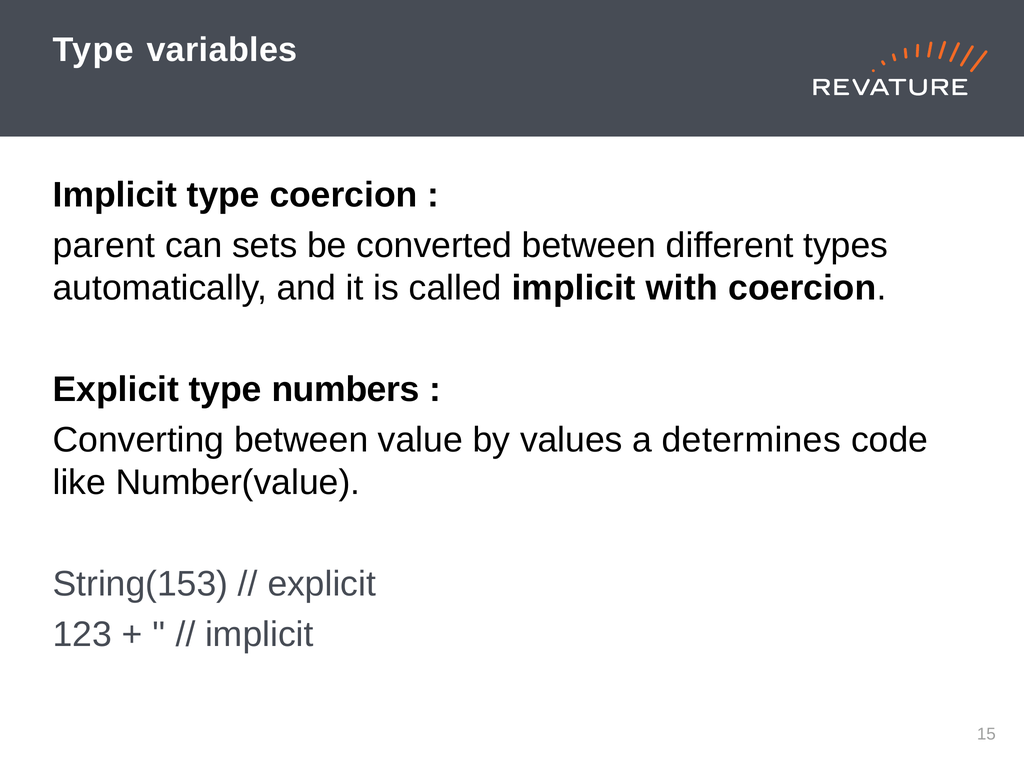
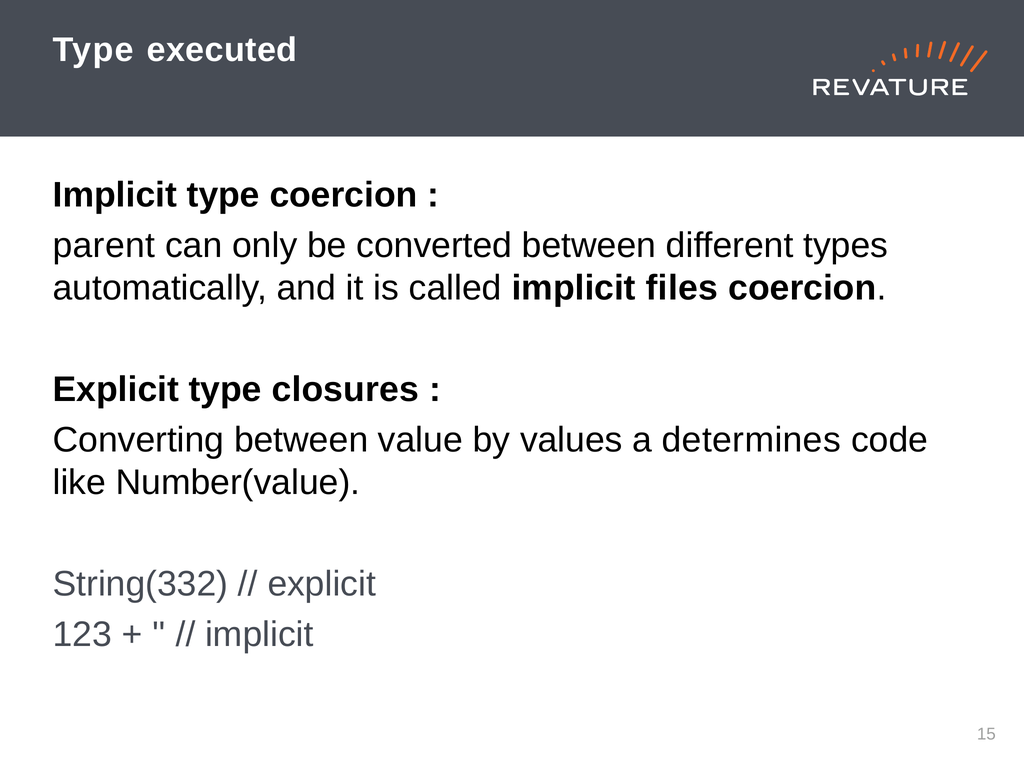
variables: variables -> executed
sets: sets -> only
with: with -> files
numbers: numbers -> closures
String(153: String(153 -> String(332
